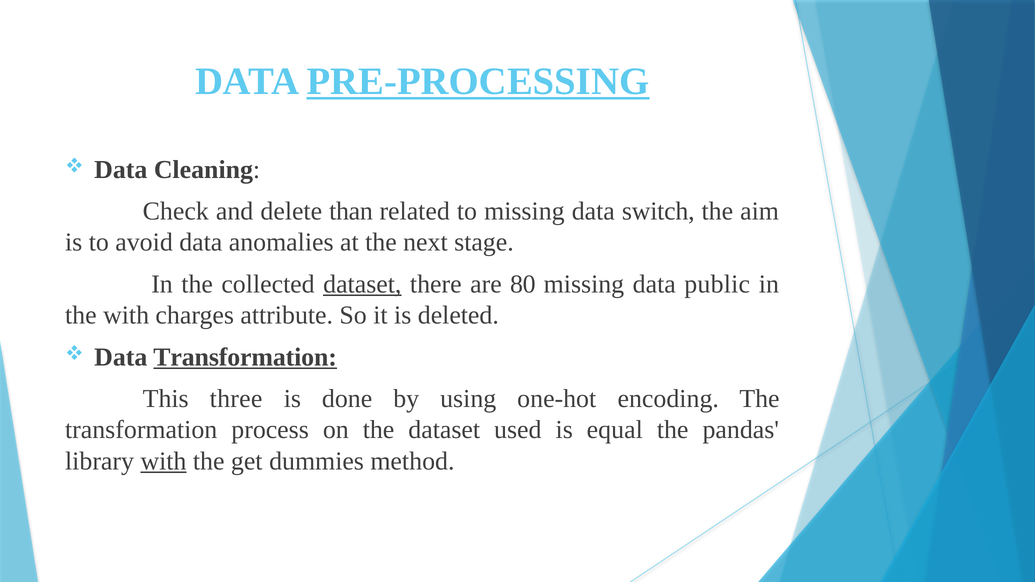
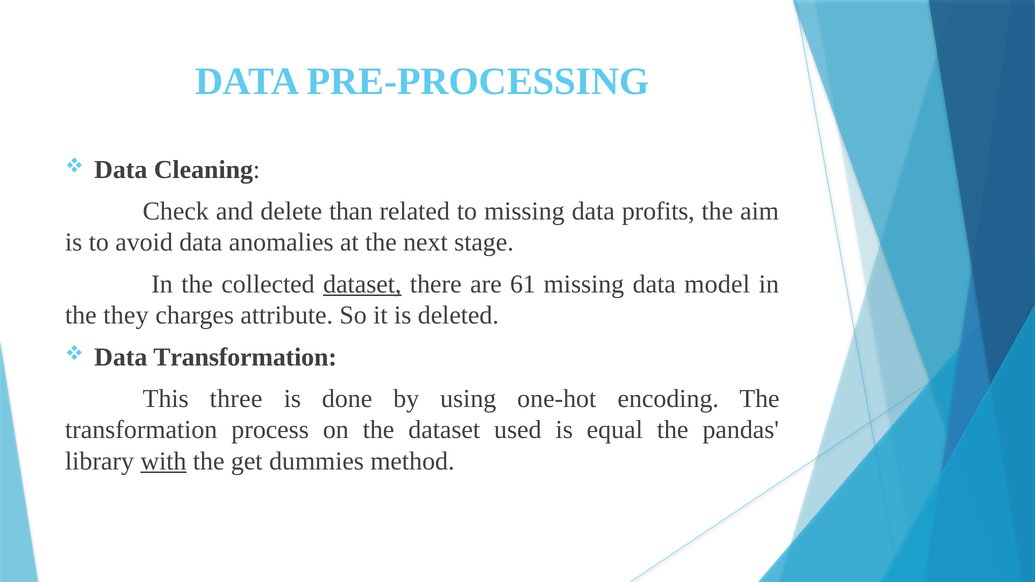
PRE-PROCESSING underline: present -> none
switch: switch -> profits
80: 80 -> 61
public: public -> model
the with: with -> they
Transformation at (245, 357) underline: present -> none
